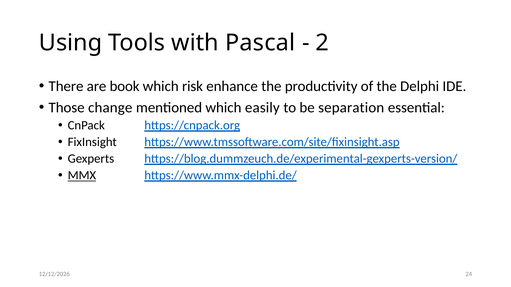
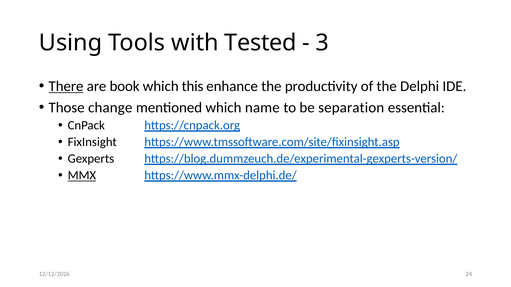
Pascal: Pascal -> Tested
2: 2 -> 3
There underline: none -> present
risk: risk -> this
easily: easily -> name
